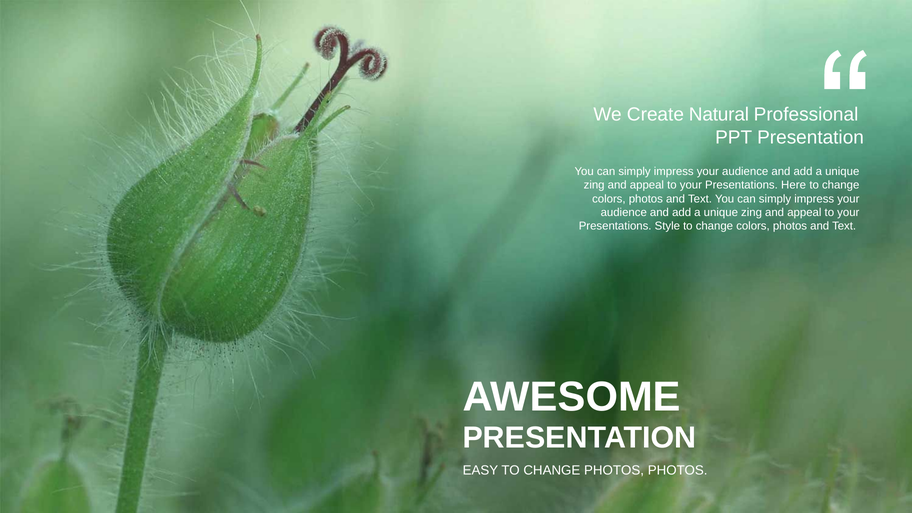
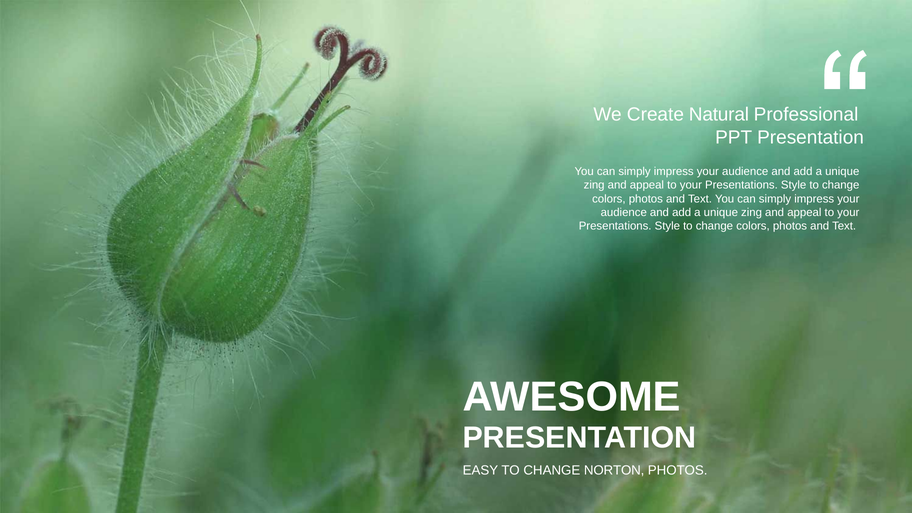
Here at (794, 185): Here -> Style
CHANGE PHOTOS: PHOTOS -> NORTON
